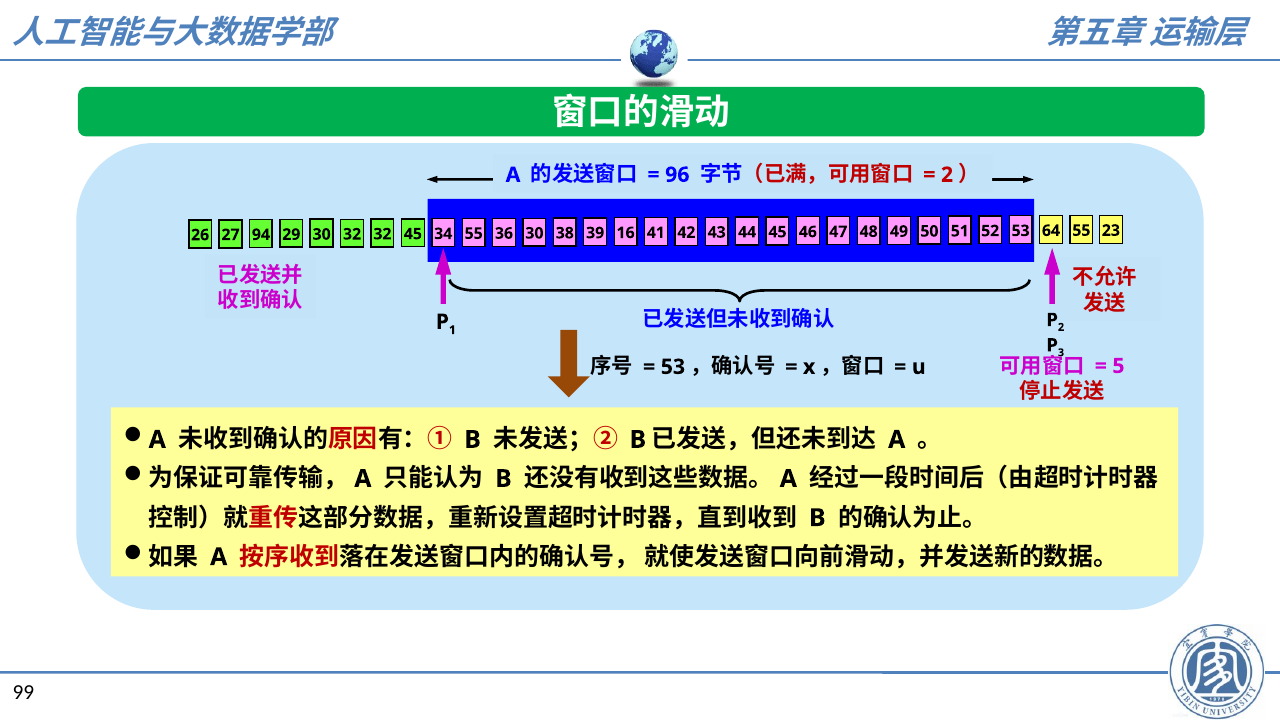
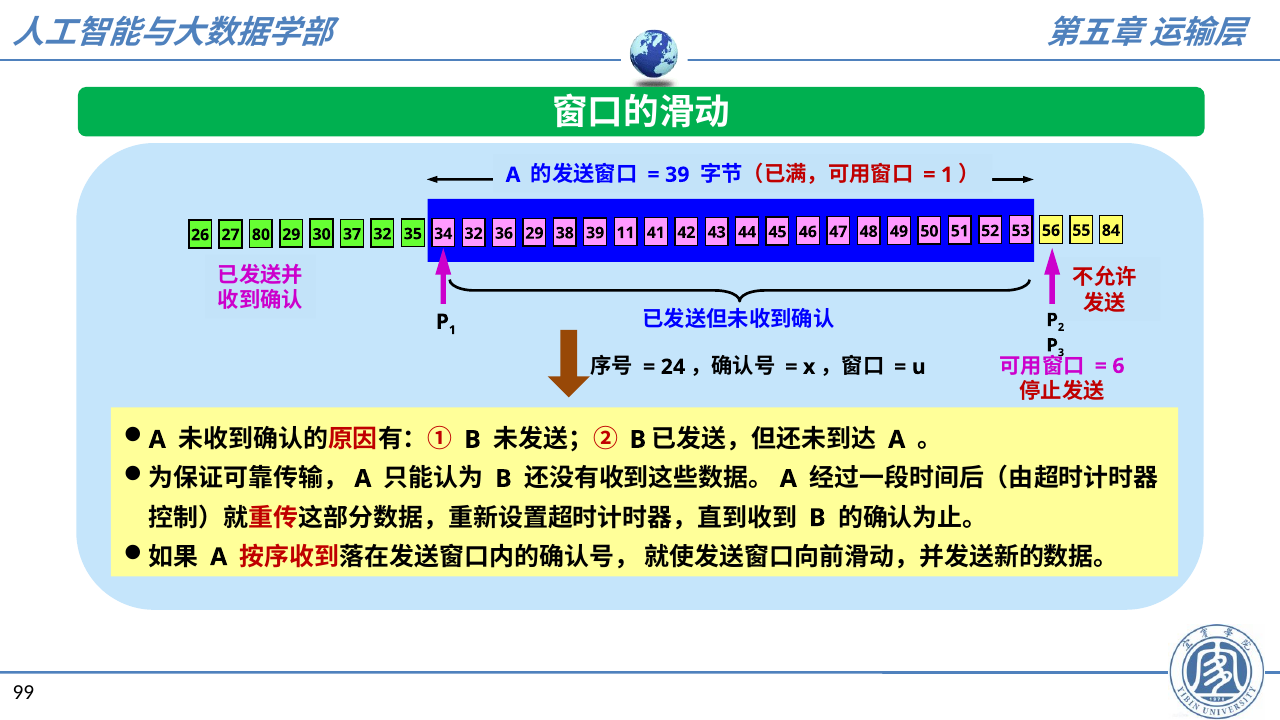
96 at (677, 175): 96 -> 39
2 at (947, 175): 2 -> 1
94: 94 -> 80
30 32: 32 -> 37
32 45: 45 -> 35
34 55: 55 -> 32
36 30: 30 -> 29
16: 16 -> 11
64: 64 -> 56
23: 23 -> 84
5: 5 -> 6
53 at (673, 367): 53 -> 24
